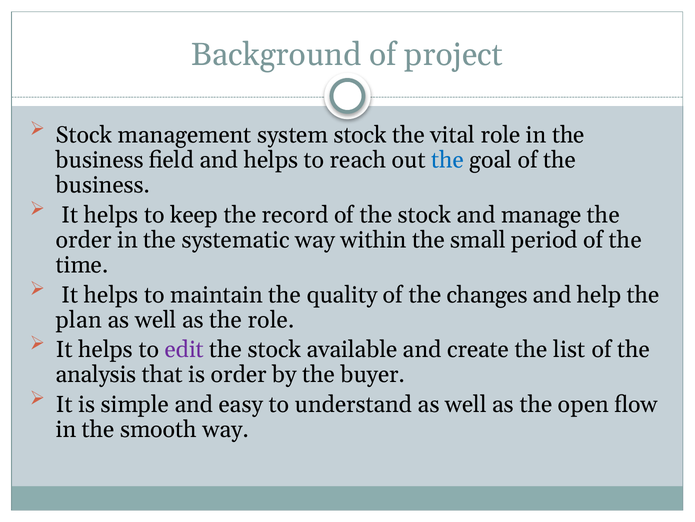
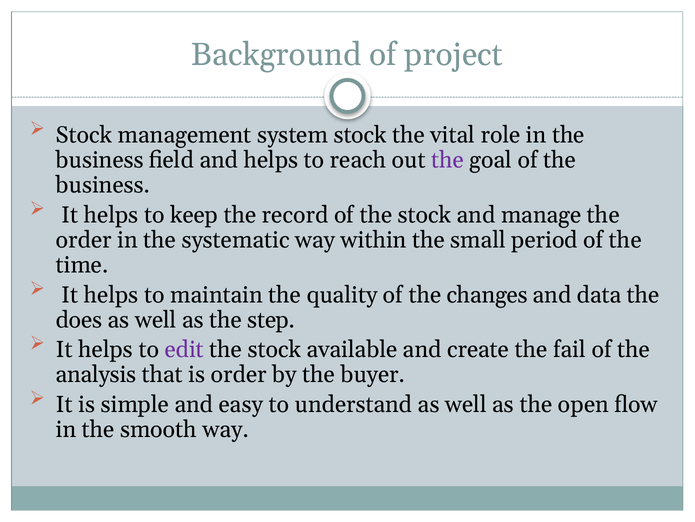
the at (448, 160) colour: blue -> purple
help: help -> data
plan: plan -> does
the role: role -> step
list: list -> fail
